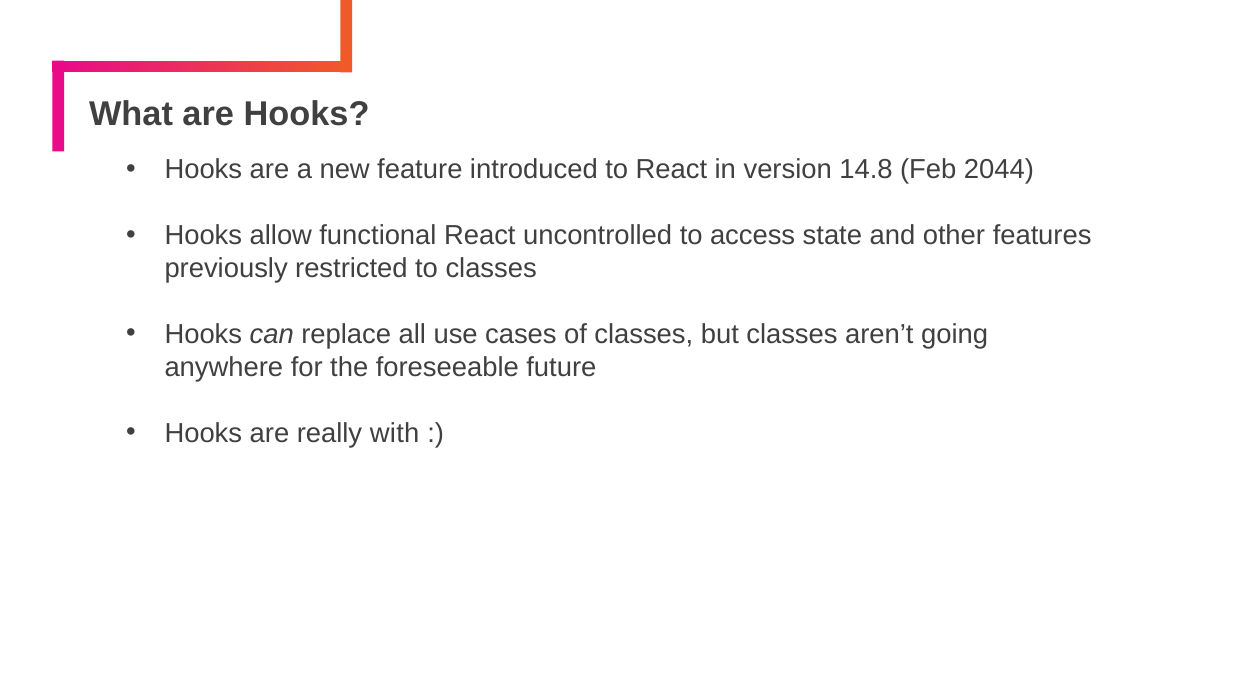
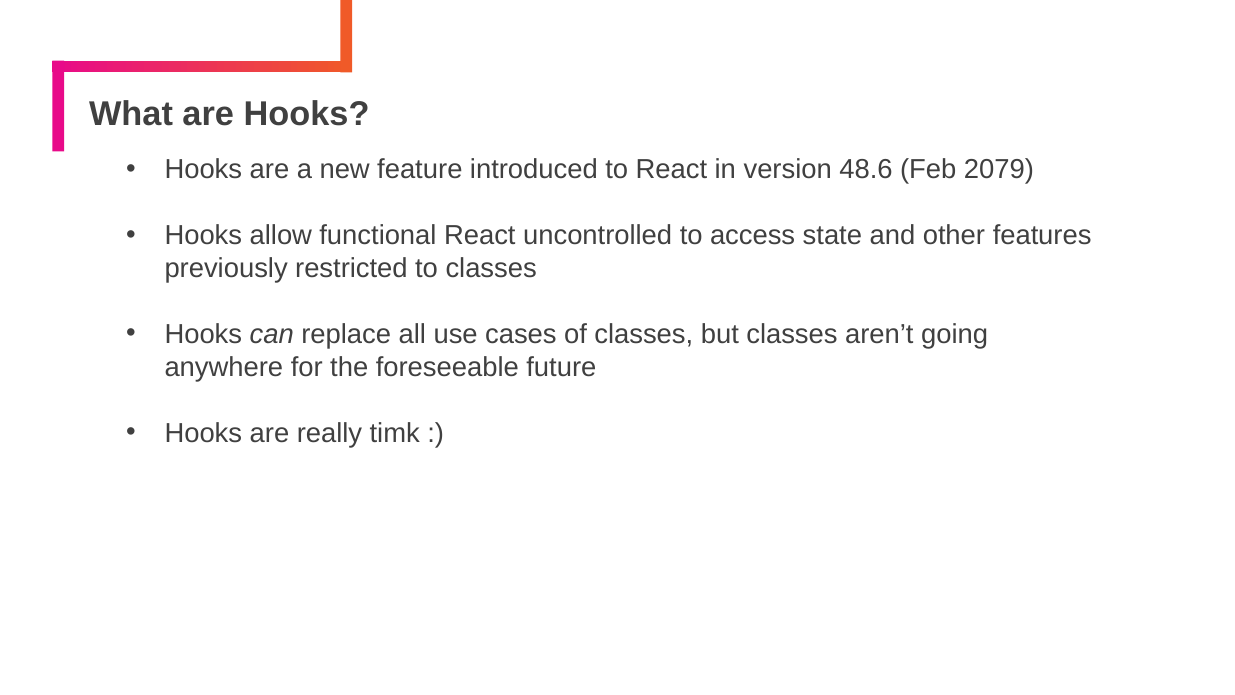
14.8: 14.8 -> 48.6
2044: 2044 -> 2079
with: with -> timk
